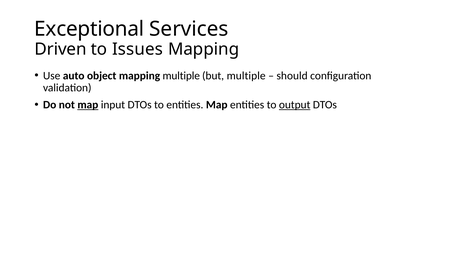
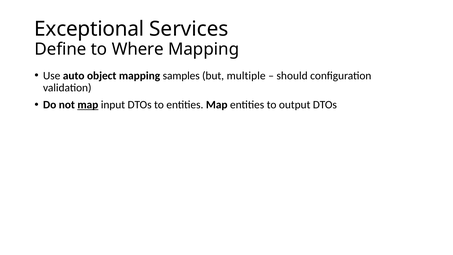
Driven: Driven -> Define
Issues: Issues -> Where
mapping multiple: multiple -> samples
output underline: present -> none
